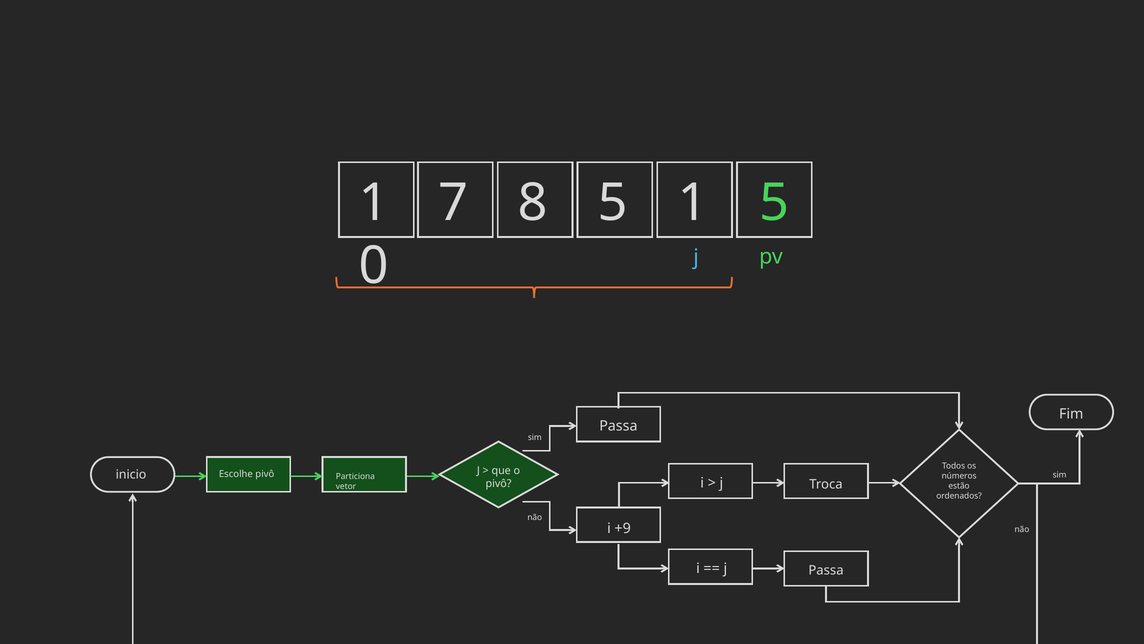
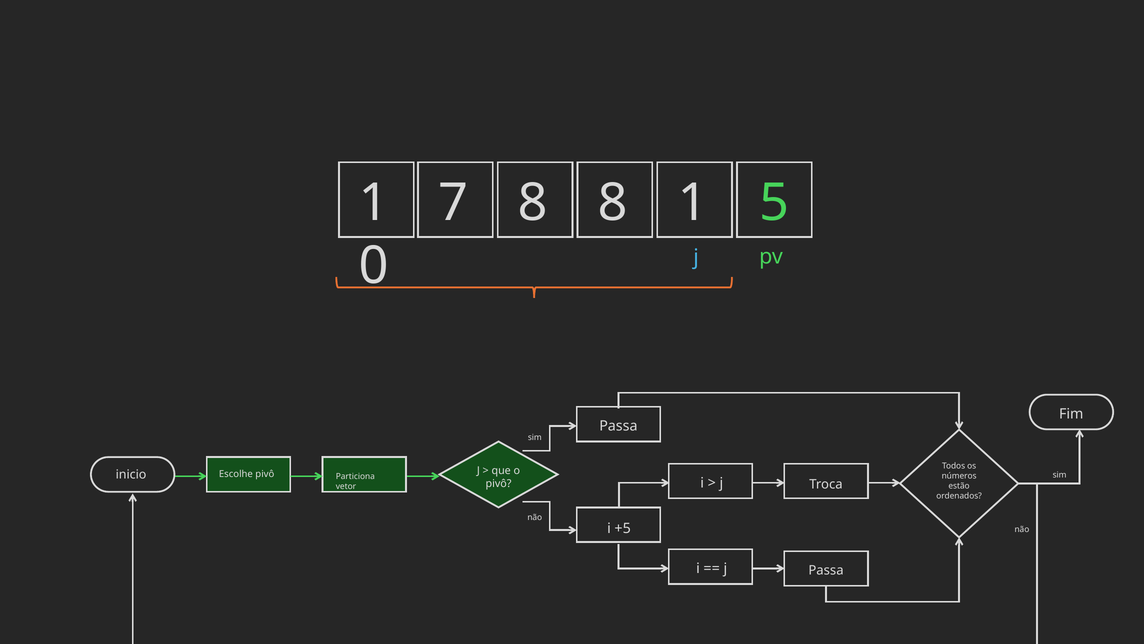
8 5: 5 -> 8
+9: +9 -> +5
